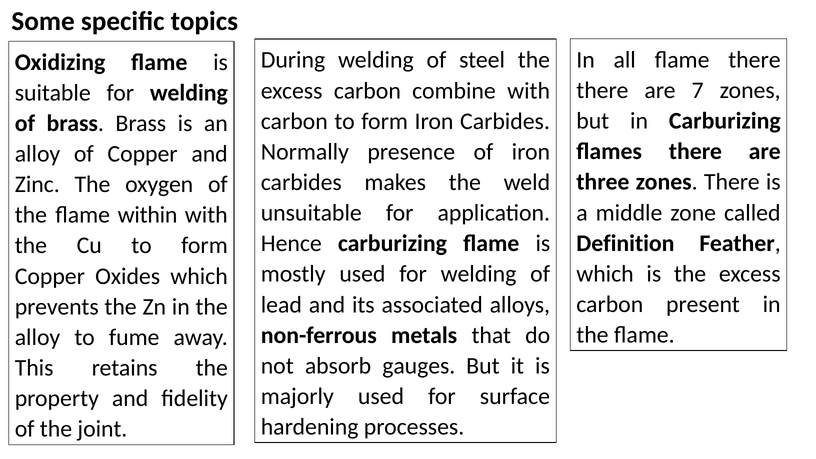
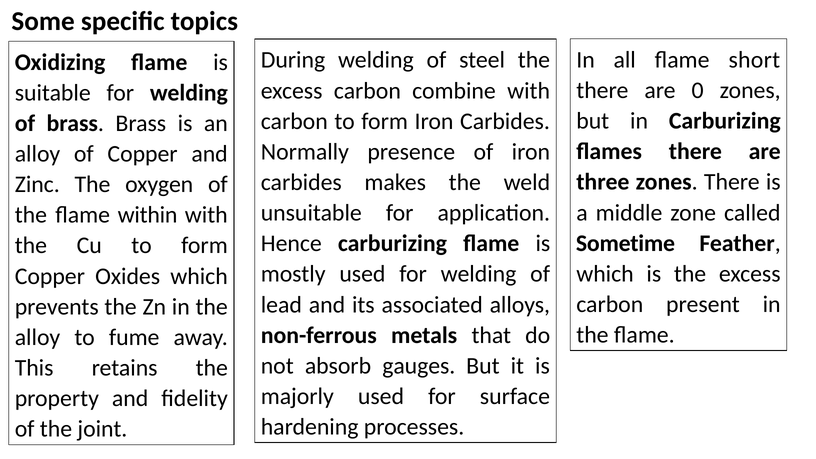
flame there: there -> short
7: 7 -> 0
Definition: Definition -> Sometime
